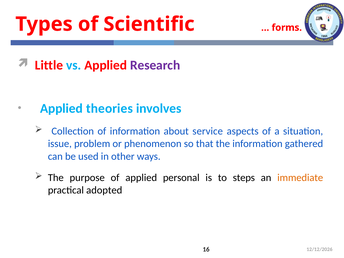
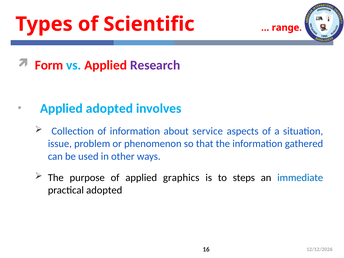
forms: forms -> range
Little: Little -> Form
Applied theories: theories -> adopted
personal: personal -> graphics
immediate colour: orange -> blue
